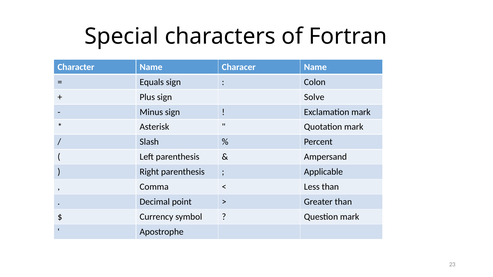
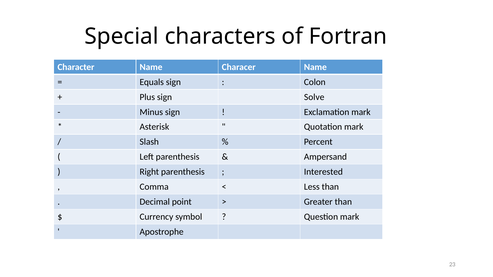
Applicable: Applicable -> Interested
